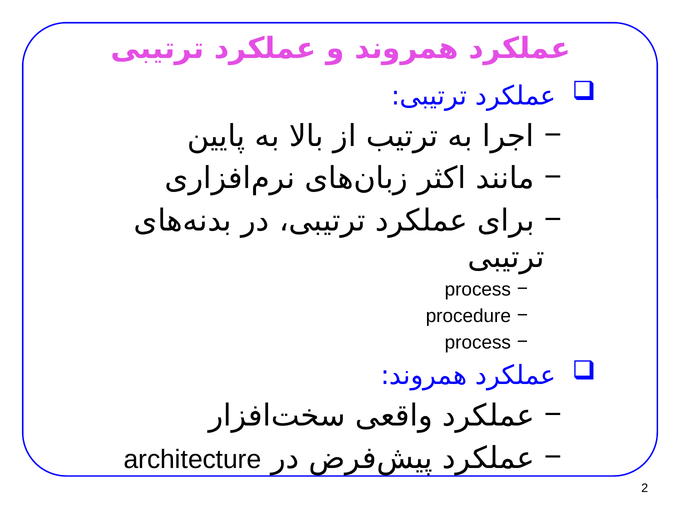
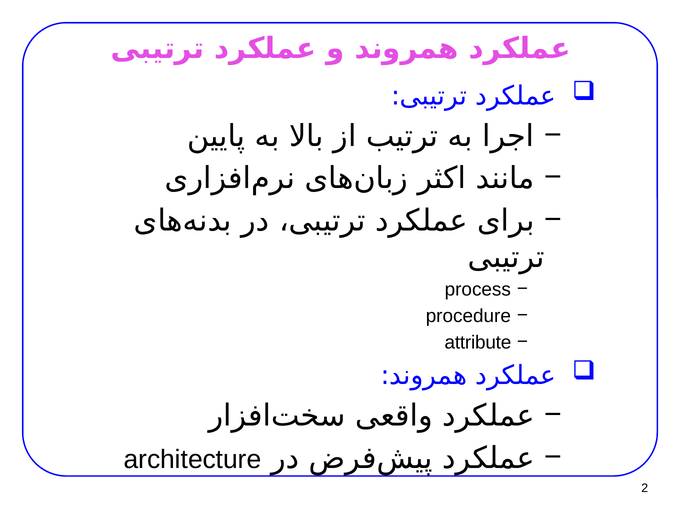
process at (478, 342): process -> attribute
